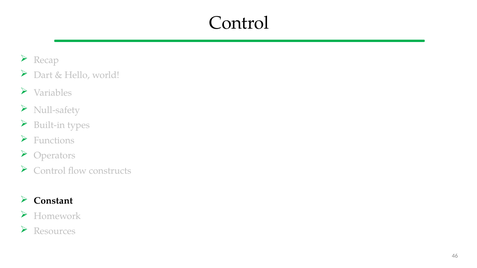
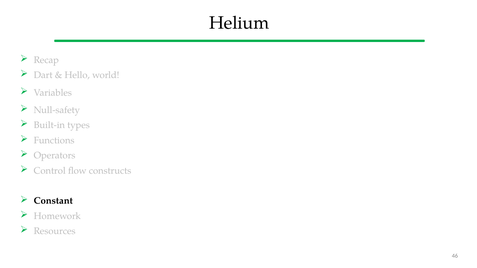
Control at (239, 23): Control -> Helium
